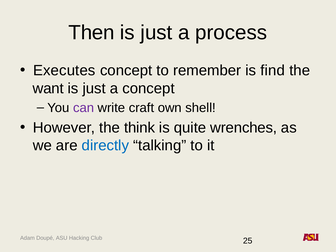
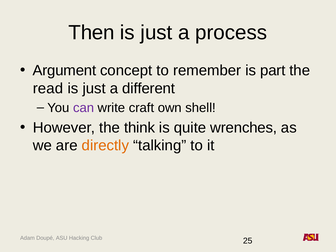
Executes: Executes -> Argument
find: find -> part
want: want -> read
a concept: concept -> different
directly colour: blue -> orange
